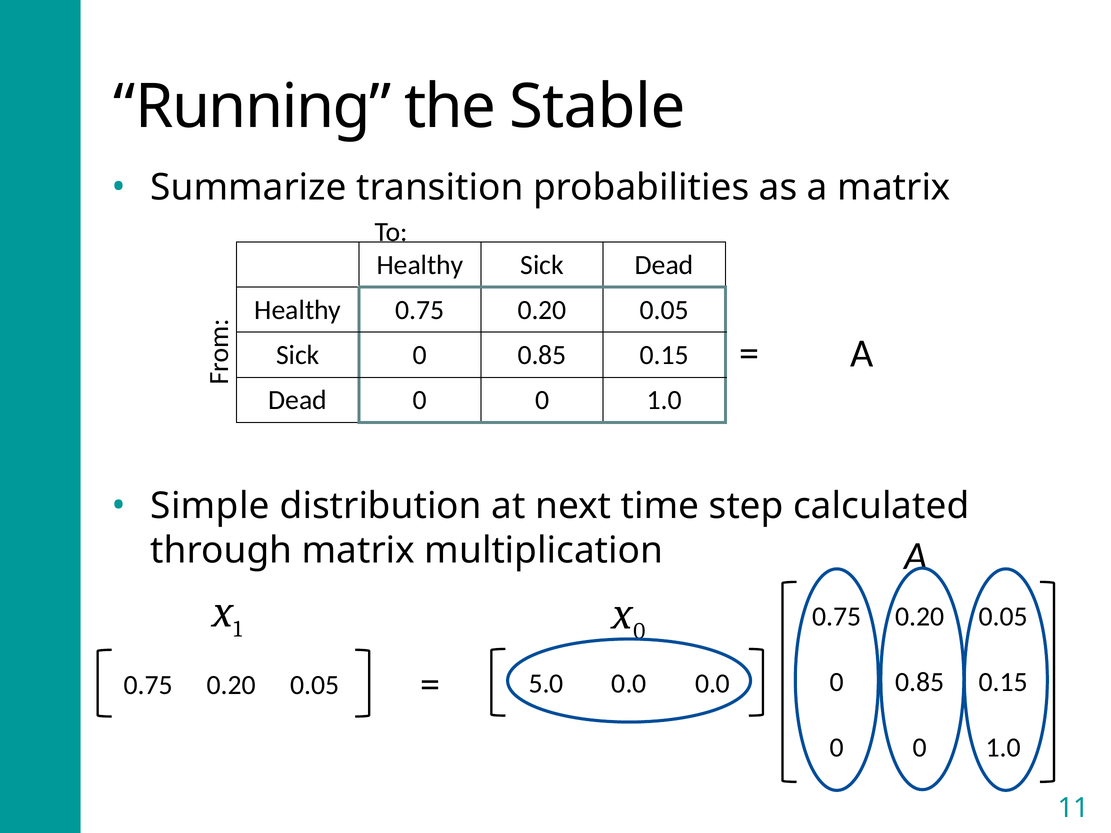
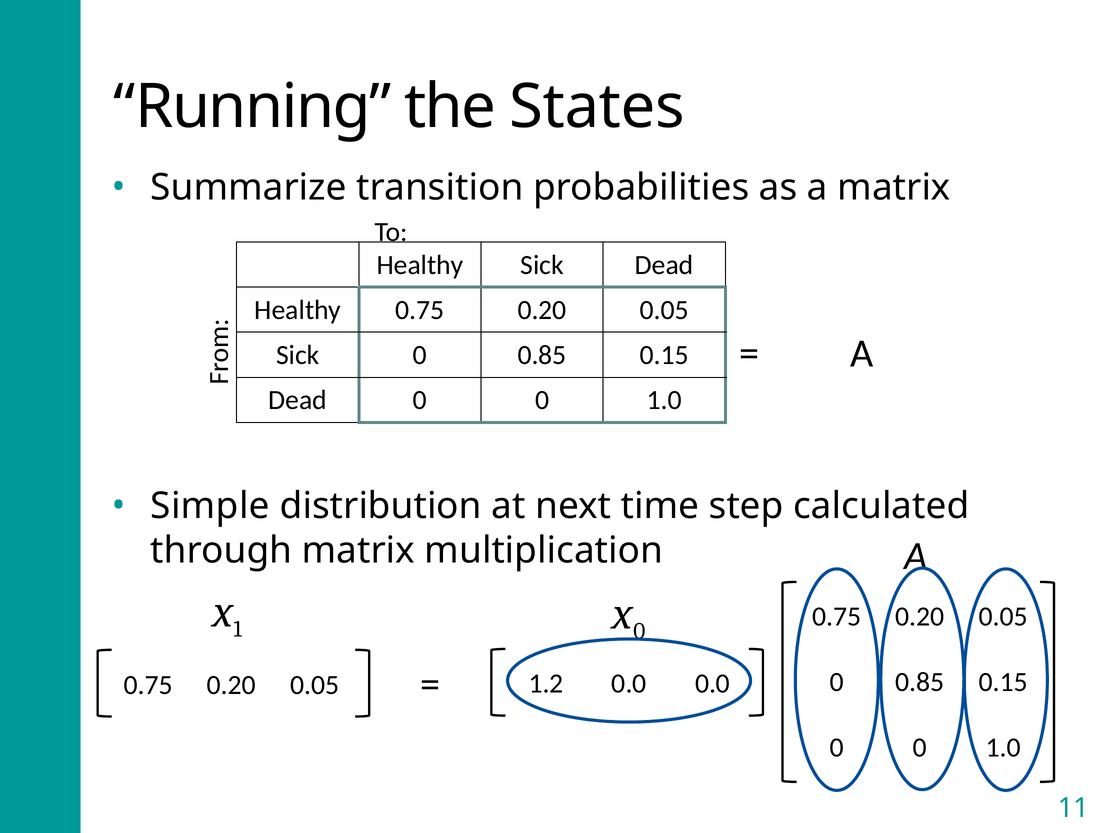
Stable: Stable -> States
5.0: 5.0 -> 1.2
